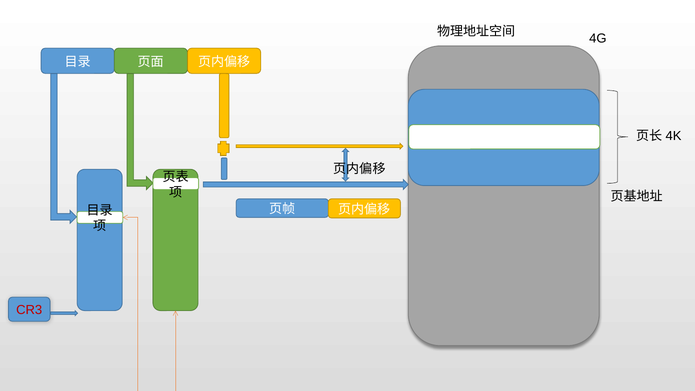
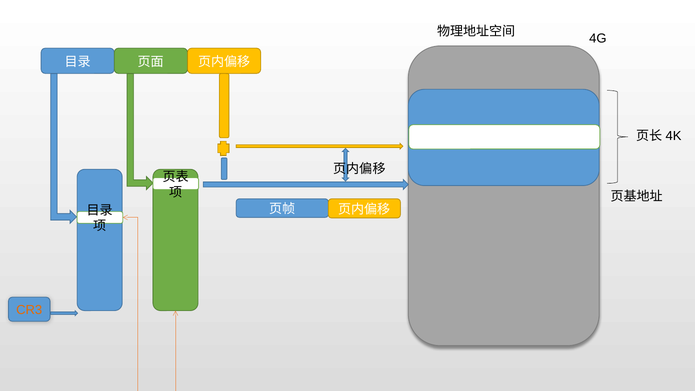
CR3 colour: red -> orange
